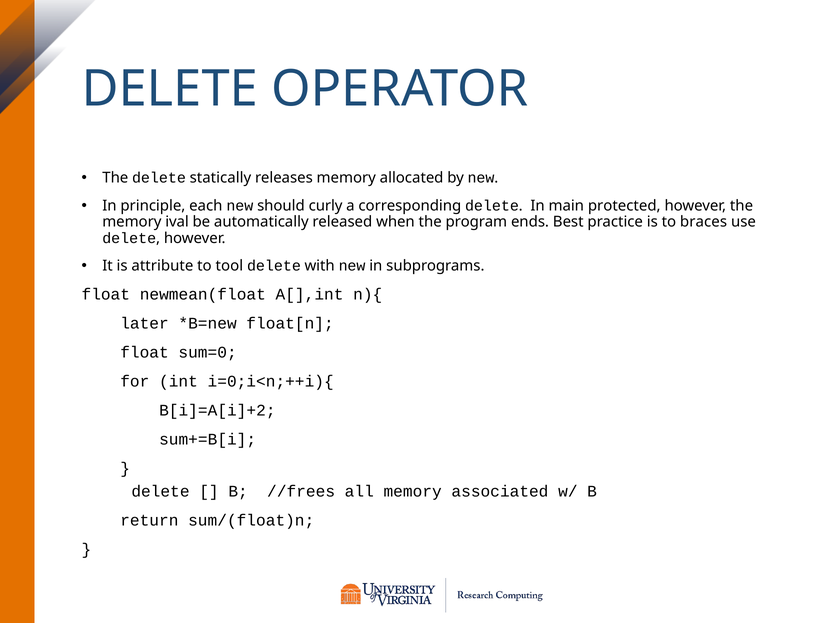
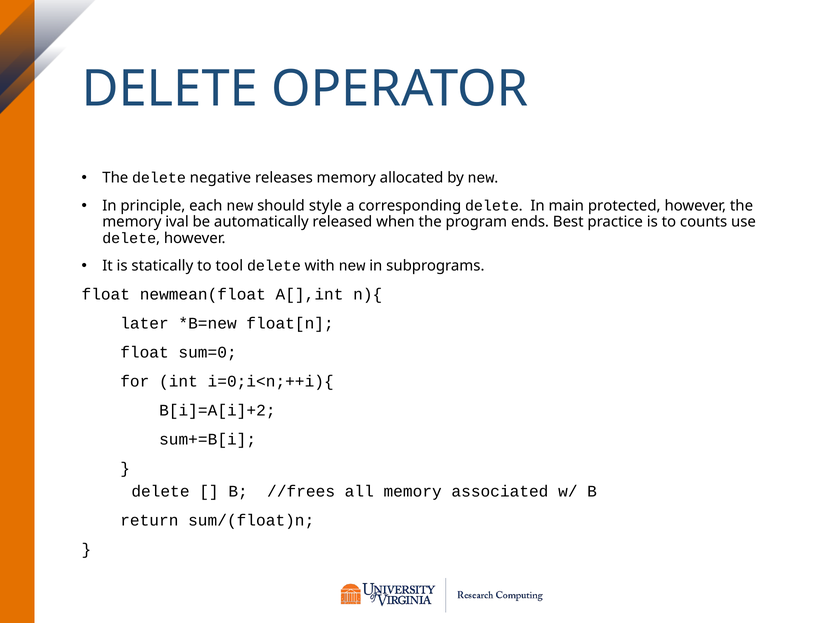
statically: statically -> negative
curly: curly -> style
braces: braces -> counts
attribute: attribute -> statically
